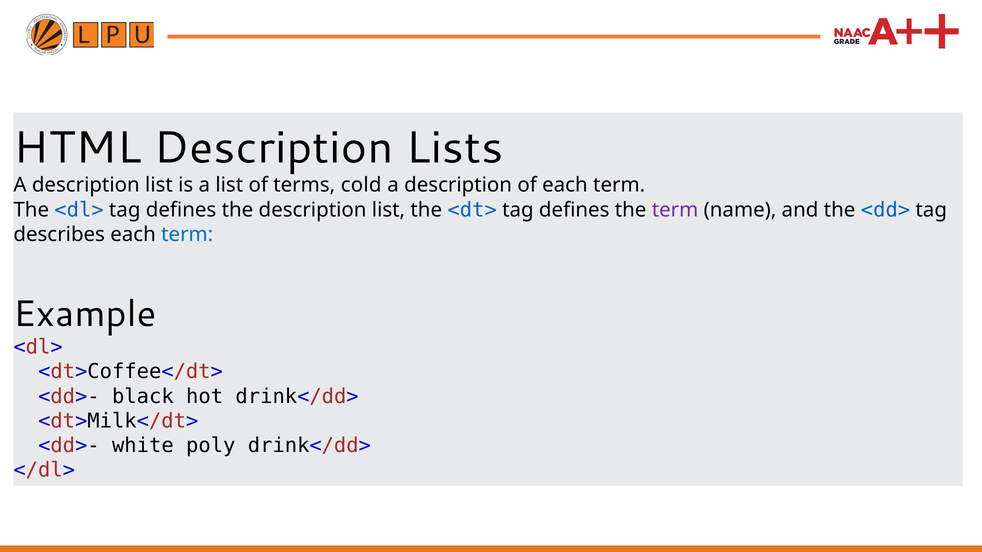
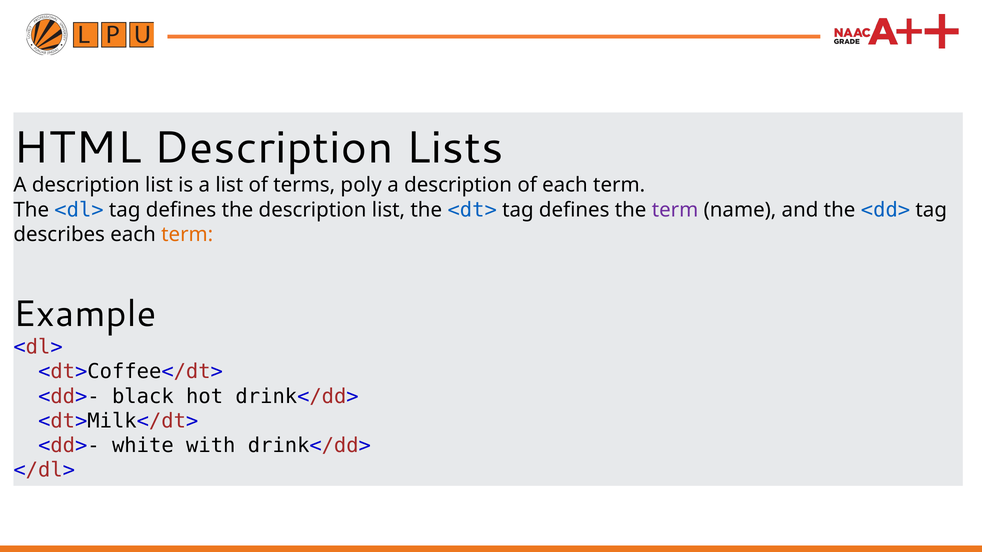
cold: cold -> poly
term at (187, 234) colour: blue -> orange
poly: poly -> with
